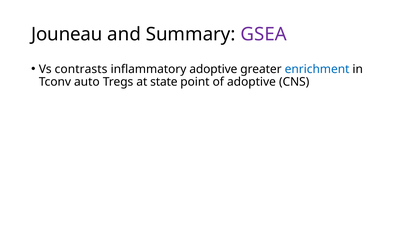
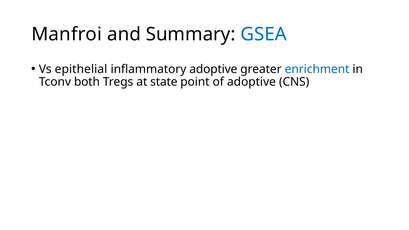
Jouneau: Jouneau -> Manfroi
GSEA colour: purple -> blue
contrasts: contrasts -> epithelial
auto: auto -> both
